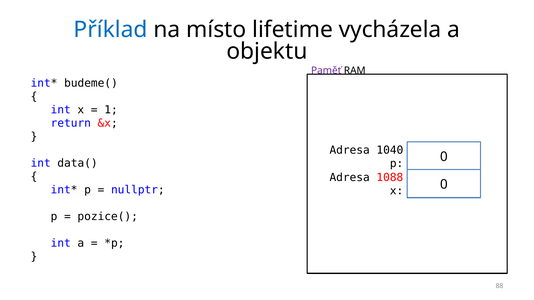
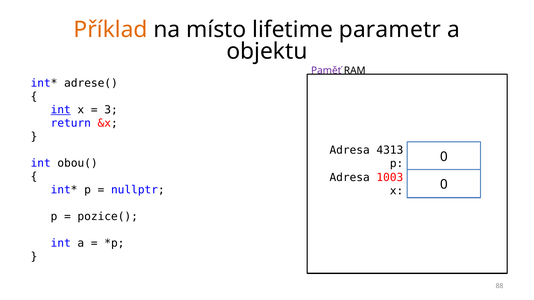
Příklad colour: blue -> orange
vycházela: vycházela -> parametr
budeme(: budeme( -> adrese(
int at (61, 110) underline: none -> present
1: 1 -> 3
1040: 1040 -> 4313
data(: data( -> obou(
1088: 1088 -> 1003
